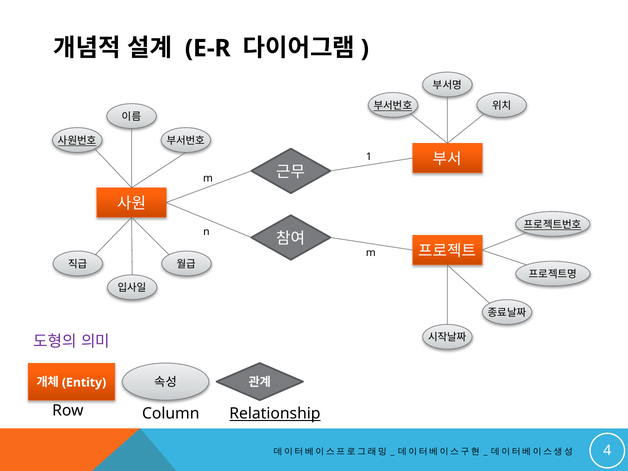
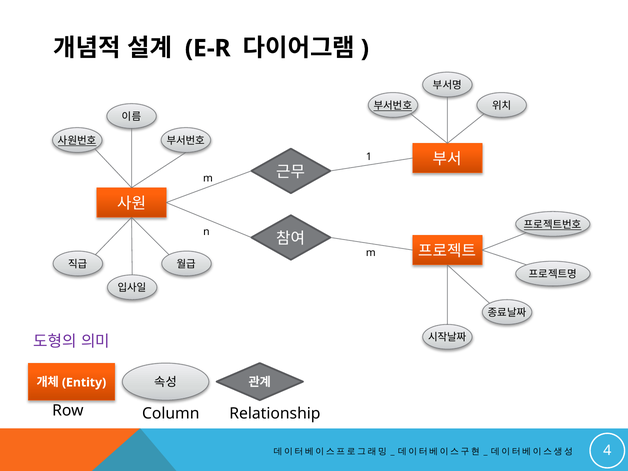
Relationship underline: present -> none
